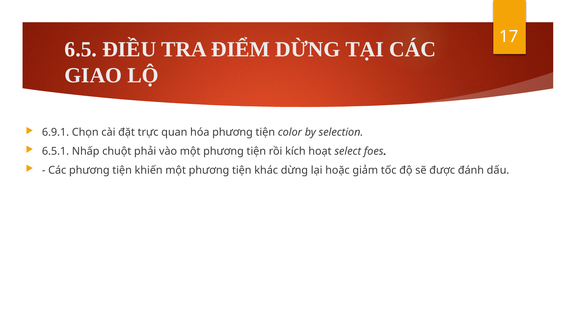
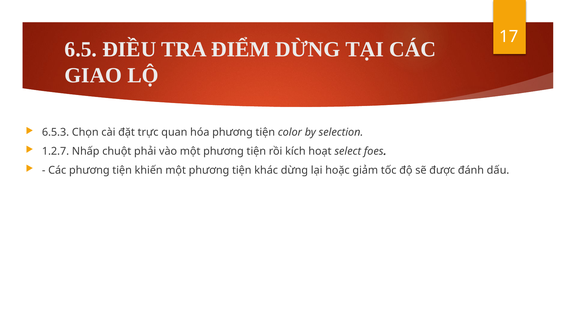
6.9.1: 6.9.1 -> 6.5.3
6.5.1: 6.5.1 -> 1.2.7
